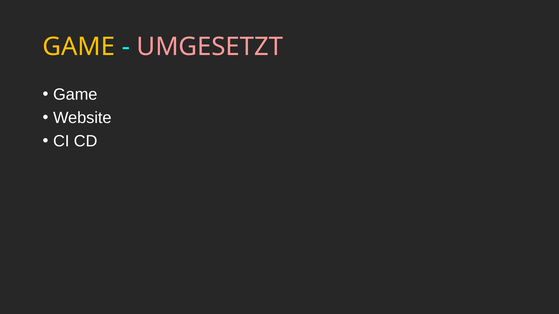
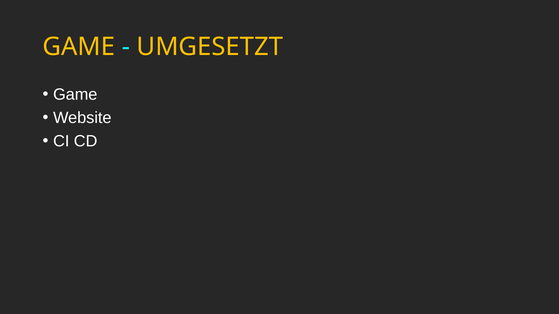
UMGESETZT colour: pink -> yellow
